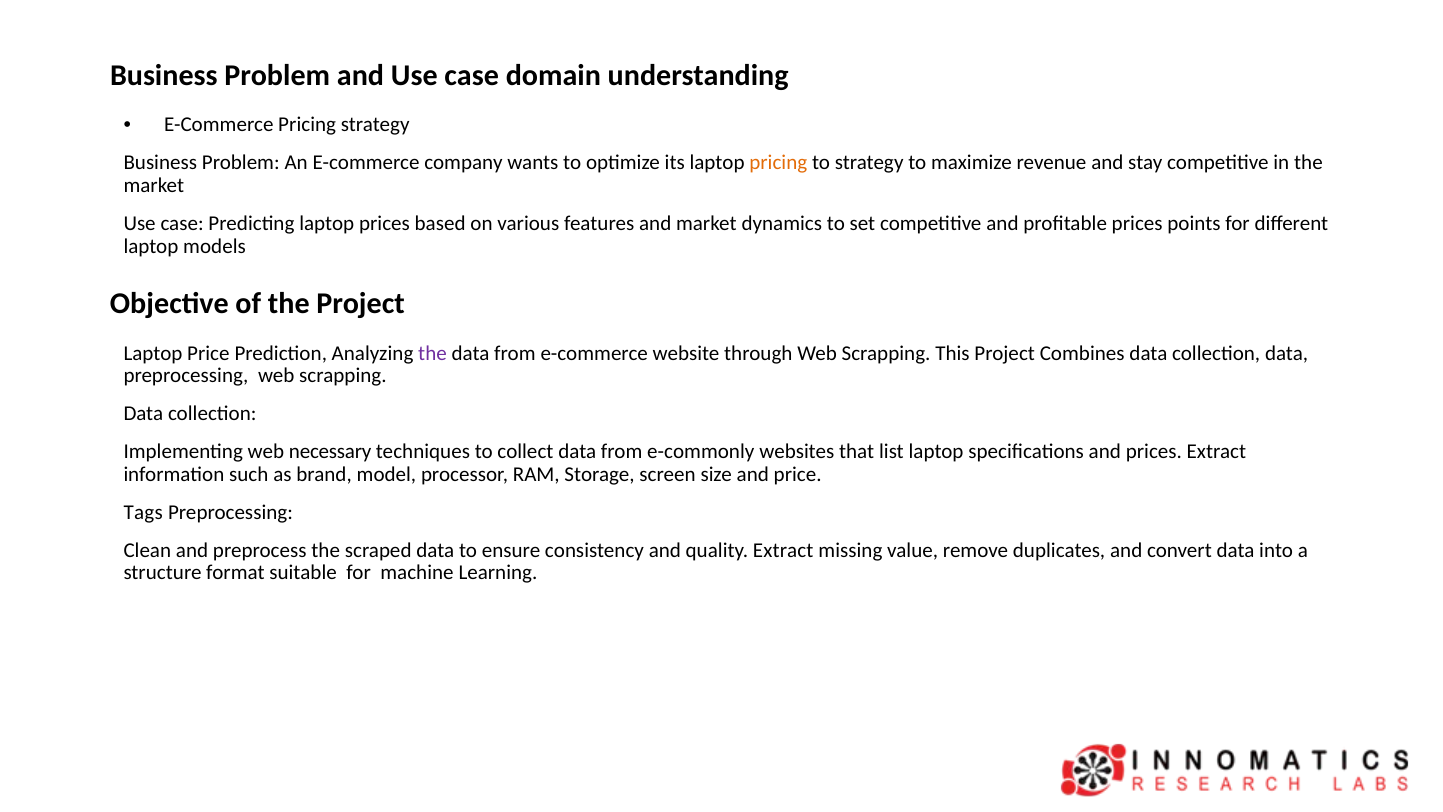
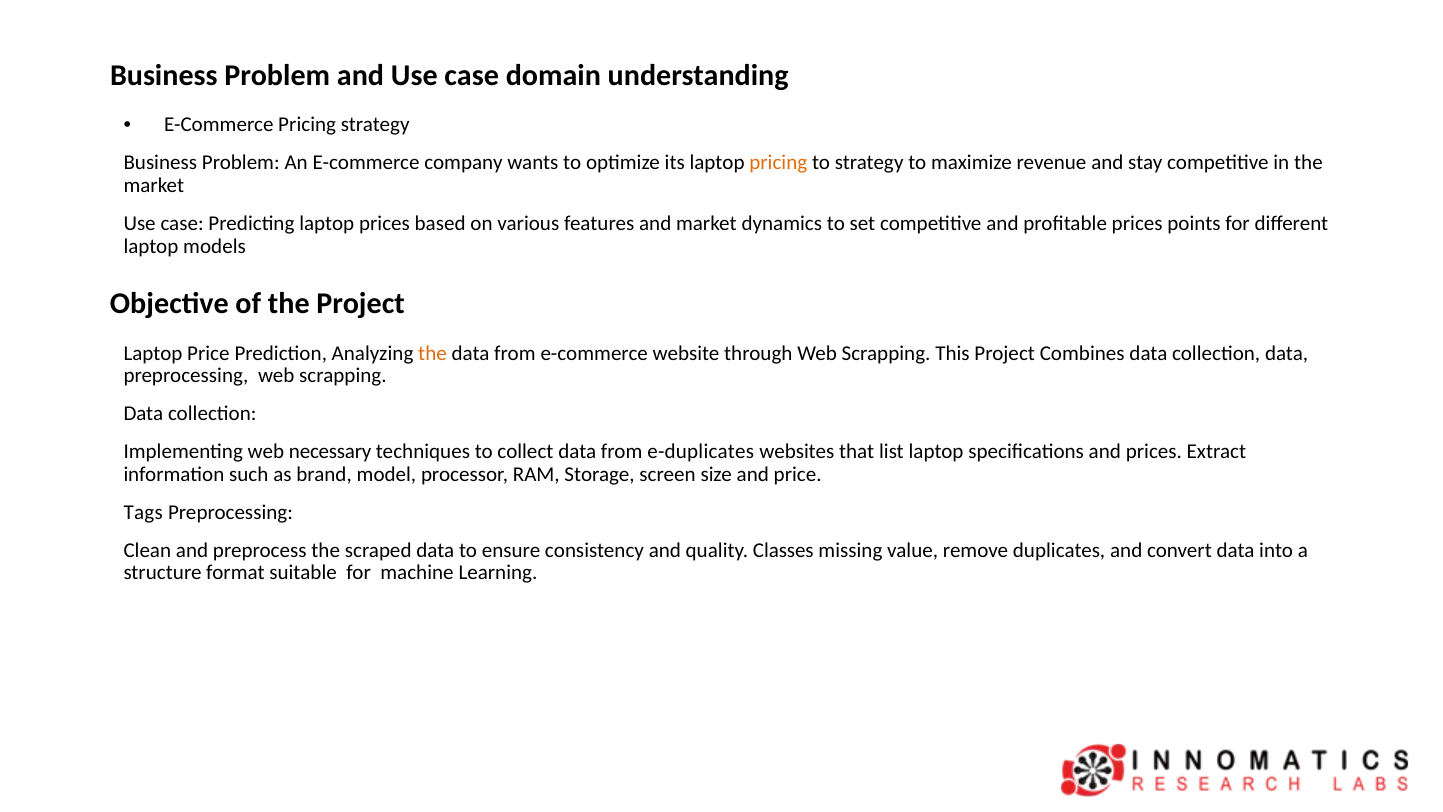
the at (432, 353) colour: purple -> orange
e-commonly: e-commonly -> e-duplicates
quality Extract: Extract -> Classes
